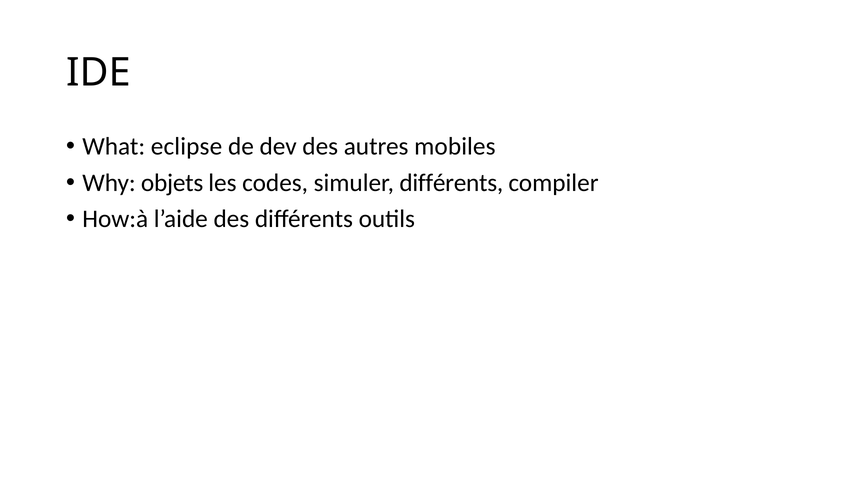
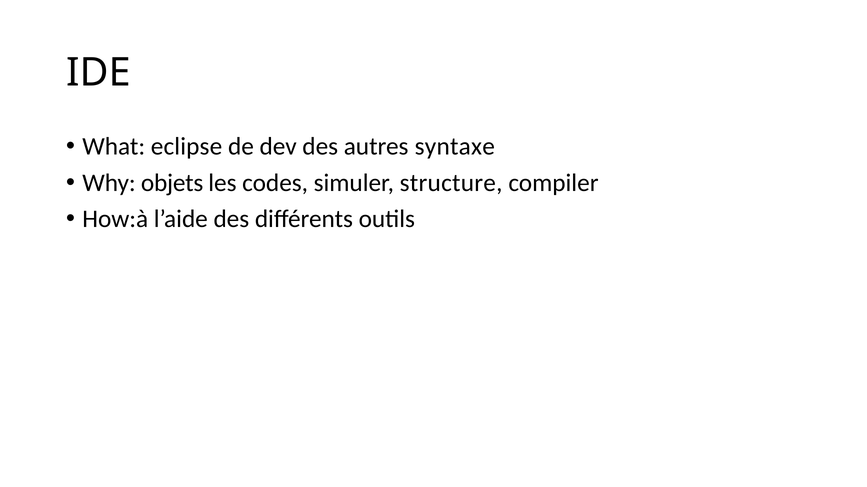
mobiles: mobiles -> syntaxe
simuler différents: différents -> structure
